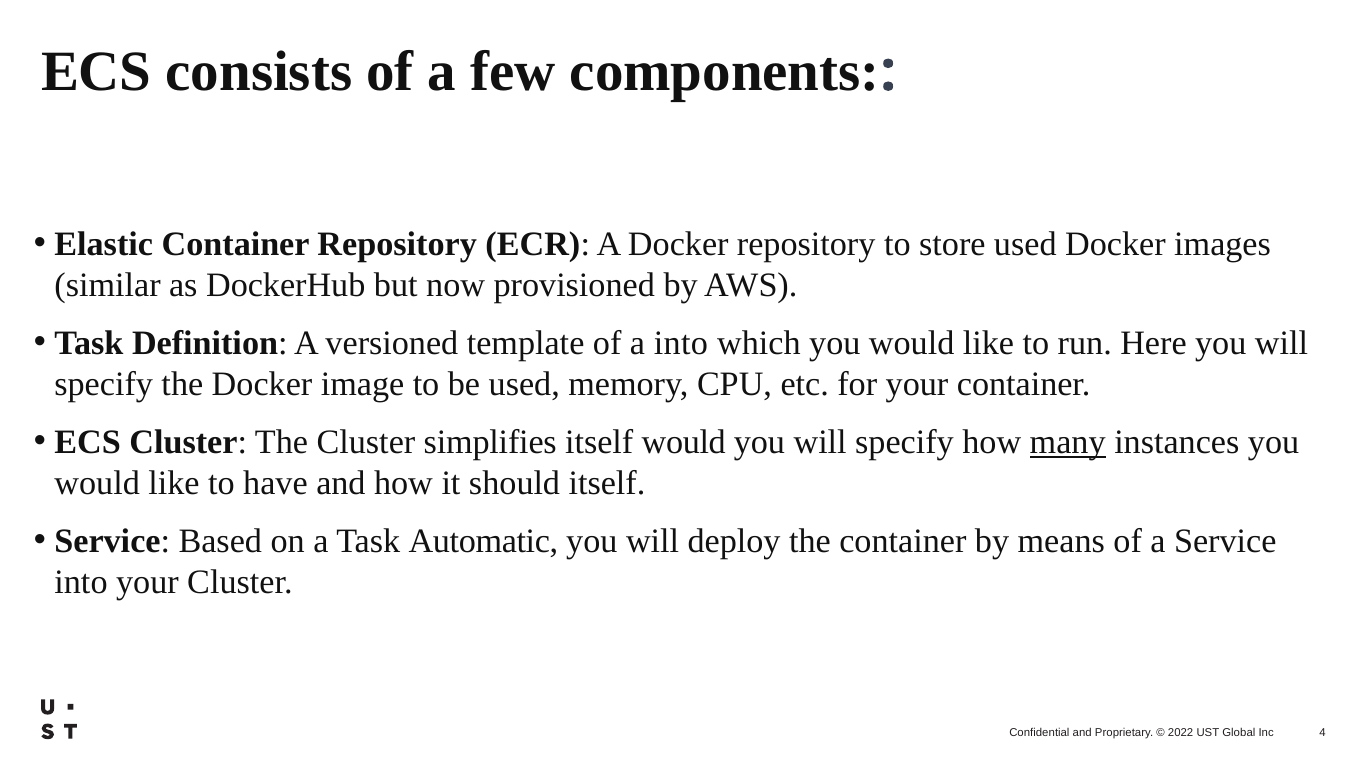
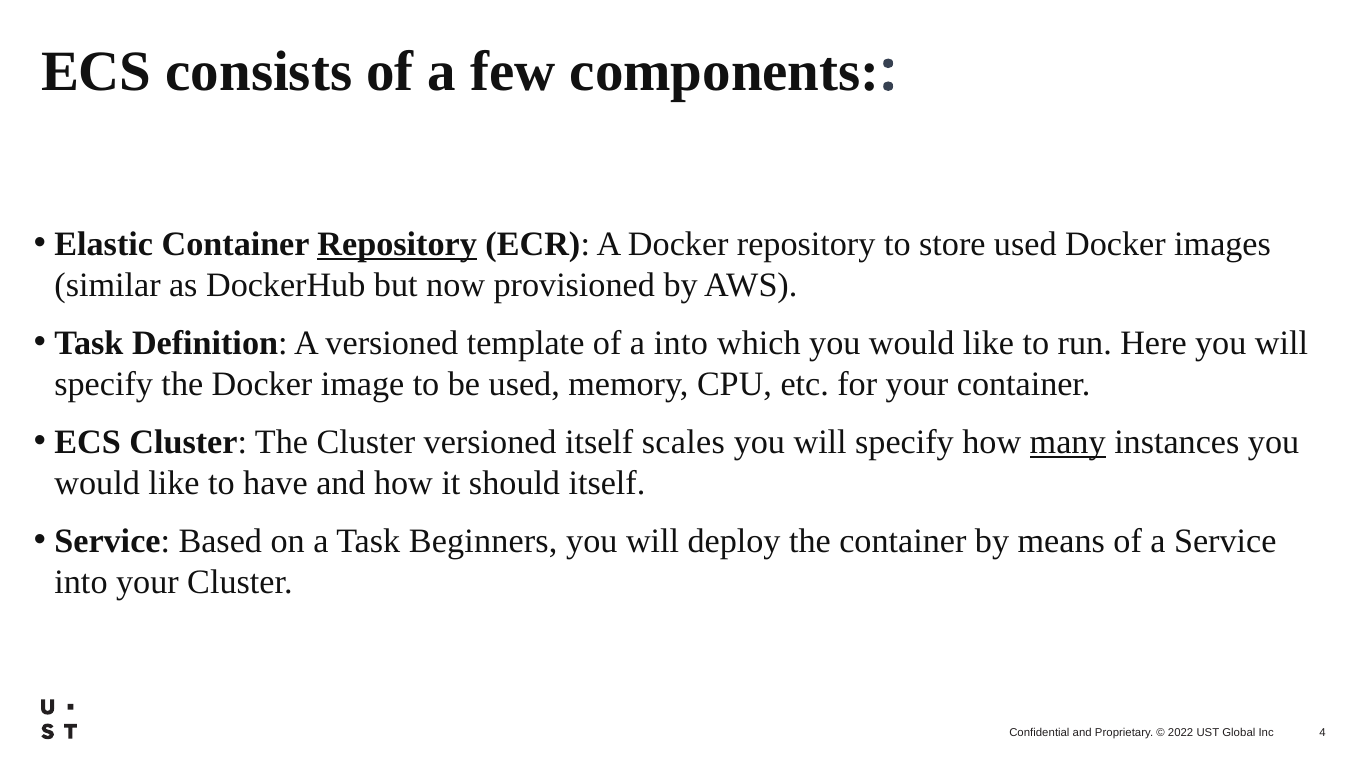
Repository at (397, 244) underline: none -> present
Cluster simplifies: simplifies -> versioned
itself would: would -> scales
Automatic: Automatic -> Beginners
